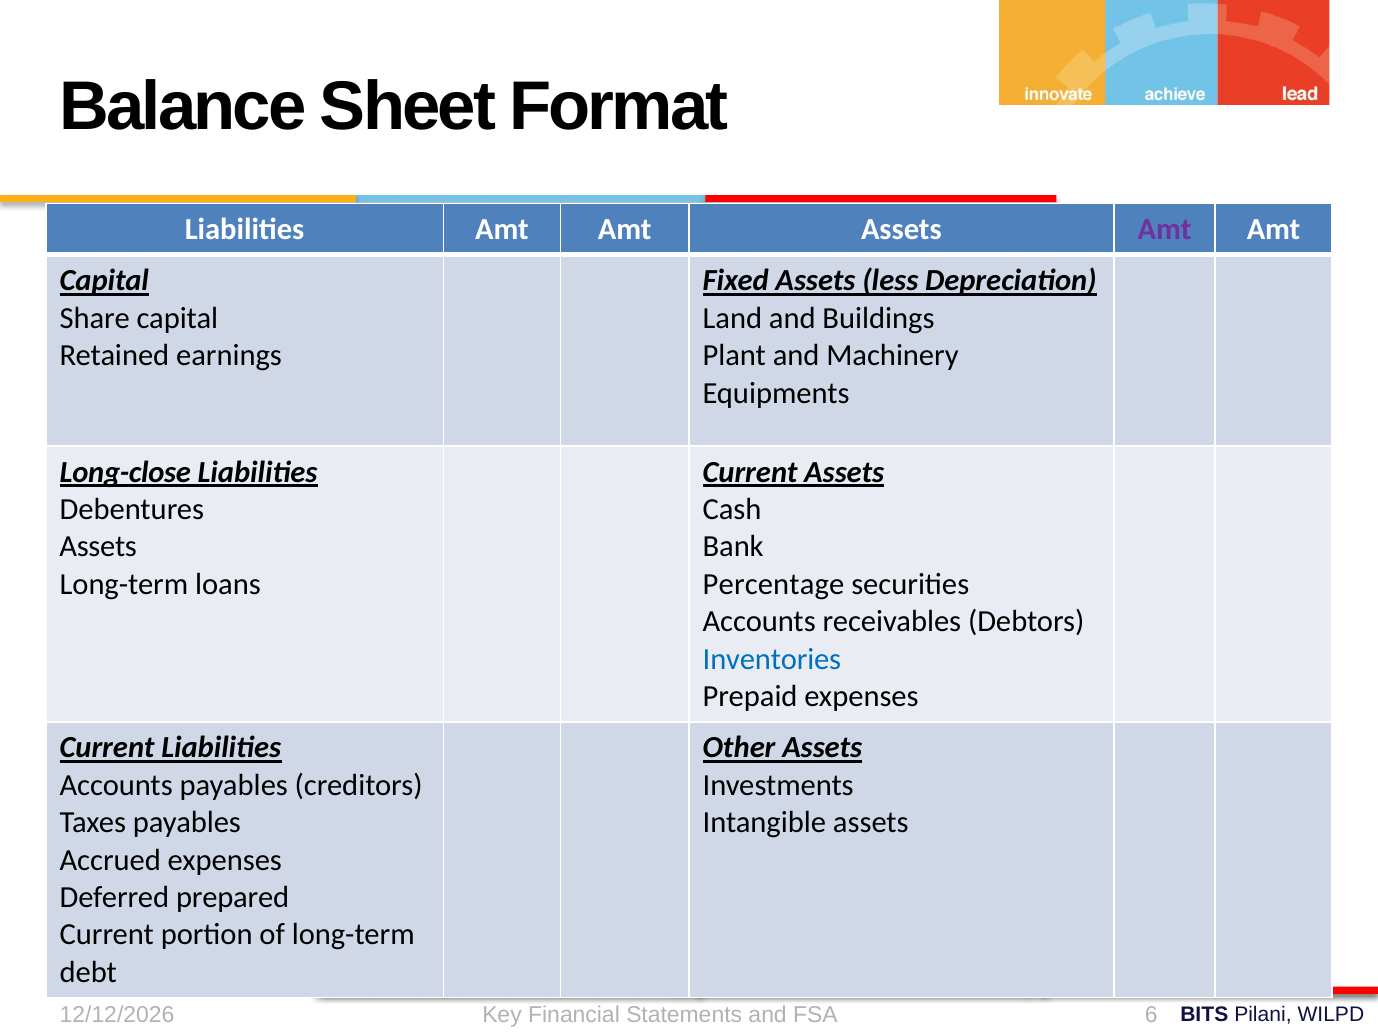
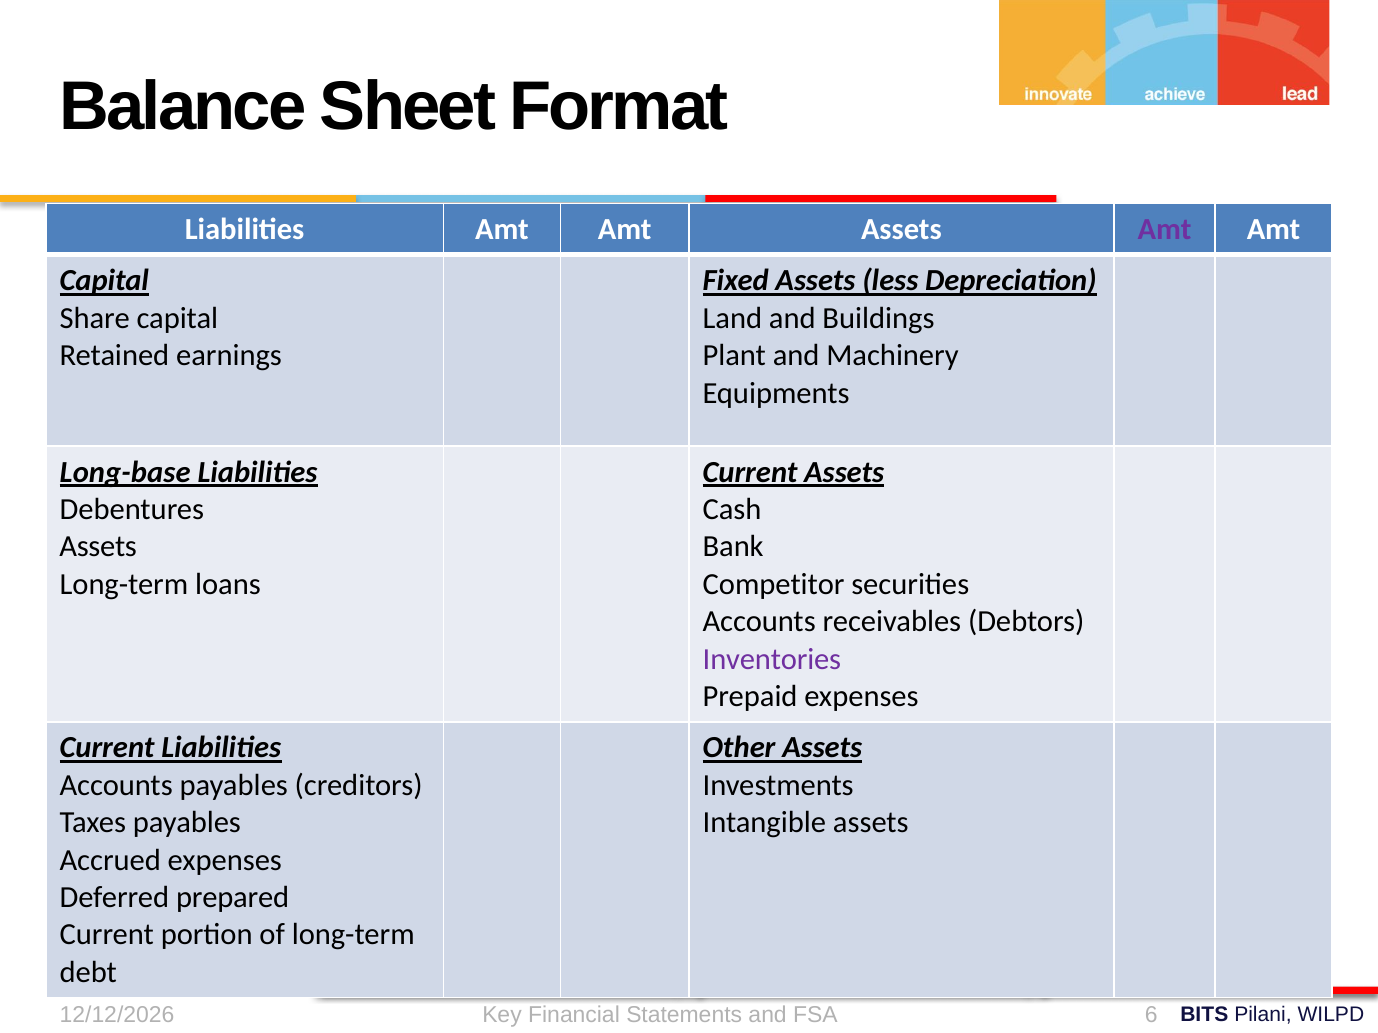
Long-close: Long-close -> Long-base
Percentage: Percentage -> Competitor
Inventories colour: blue -> purple
